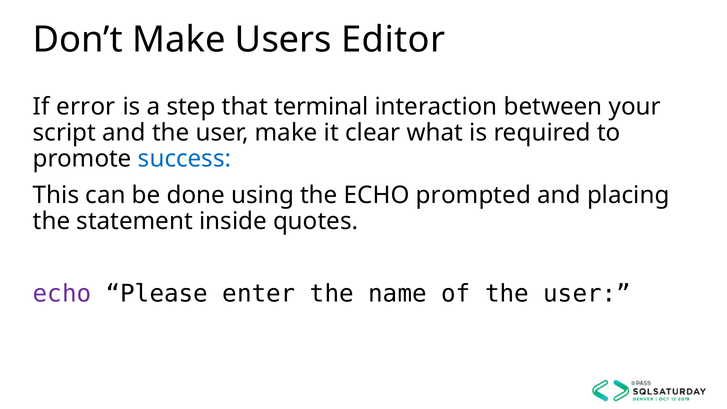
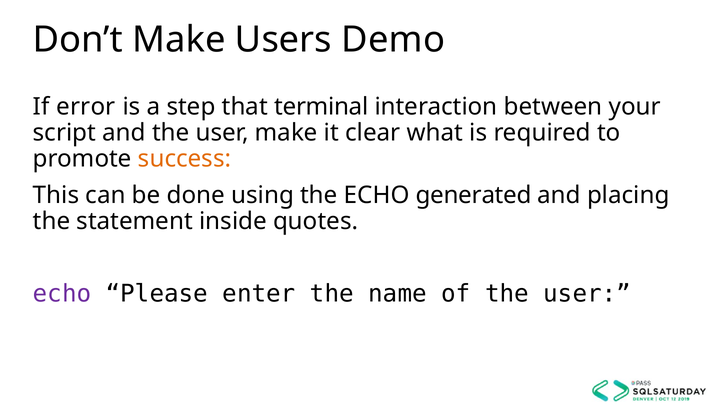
Editor: Editor -> Demo
success colour: blue -> orange
prompted: prompted -> generated
